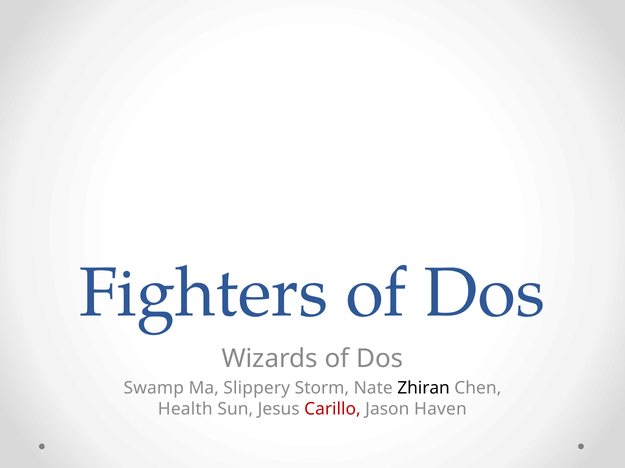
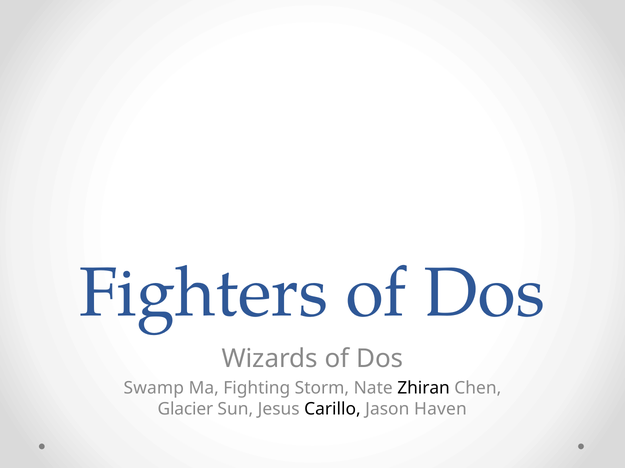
Slippery: Slippery -> Fighting
Health: Health -> Glacier
Carillo colour: red -> black
